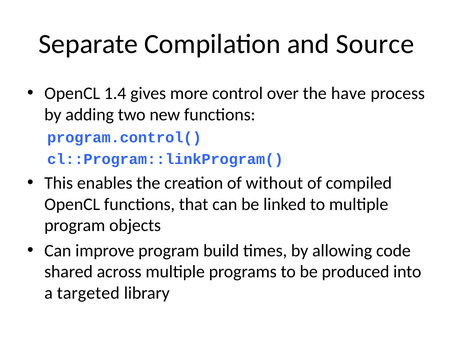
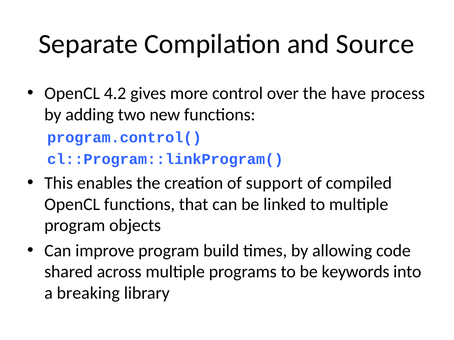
1.4: 1.4 -> 4.2
without: without -> support
produced: produced -> keywords
targeted: targeted -> breaking
